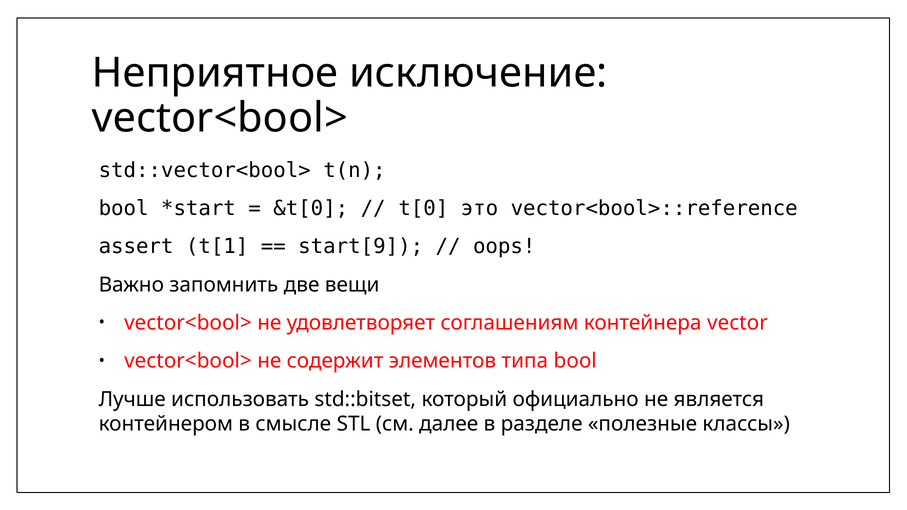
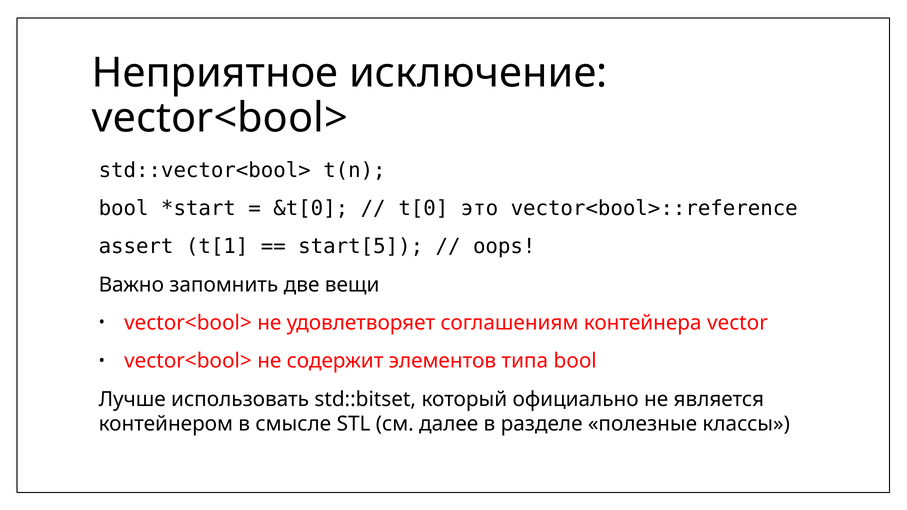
start[9: start[9 -> start[5
